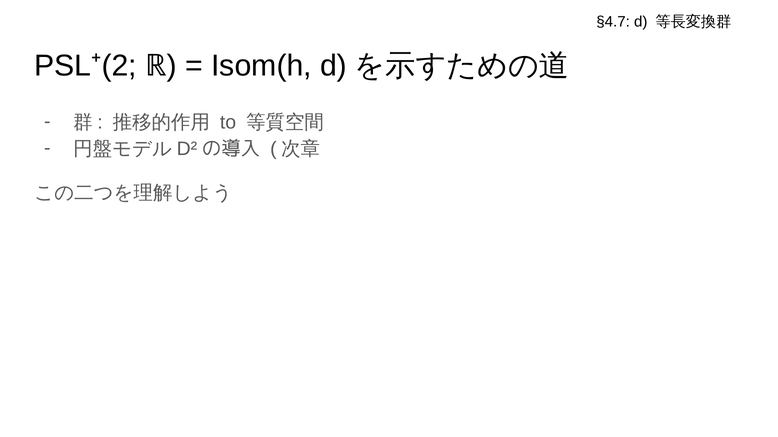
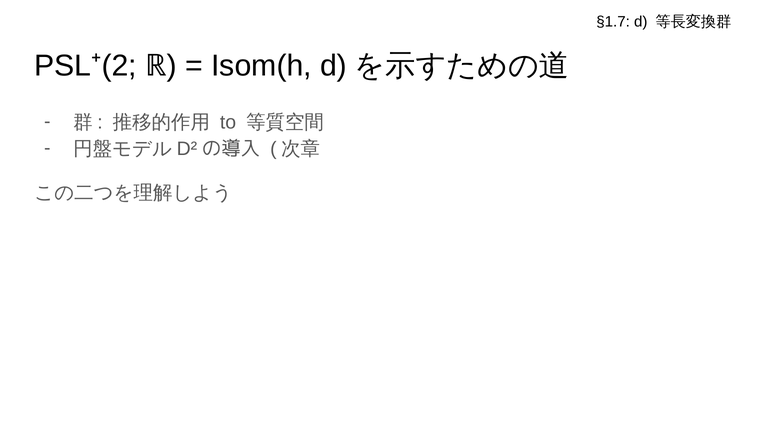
§4.7: §4.7 -> §1.7
